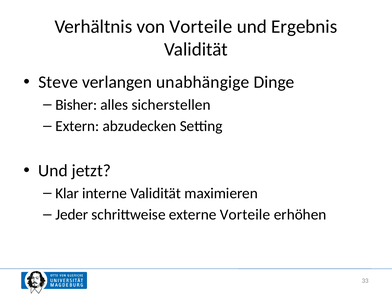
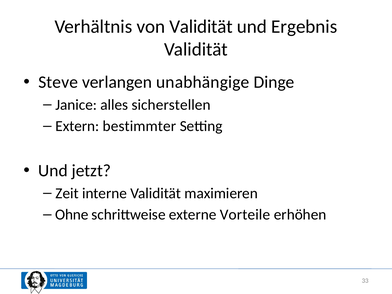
von Vorteile: Vorteile -> Validität
Bisher: Bisher -> Janice
abzudecken: abzudecken -> bestimmter
Klar: Klar -> Zeit
Jeder: Jeder -> Ohne
